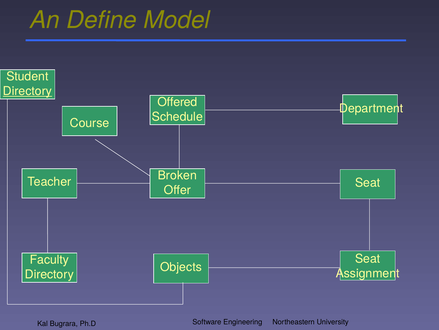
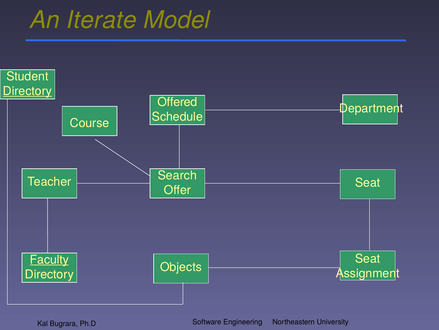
Define: Define -> Iterate
Broken: Broken -> Search
Faculty underline: none -> present
